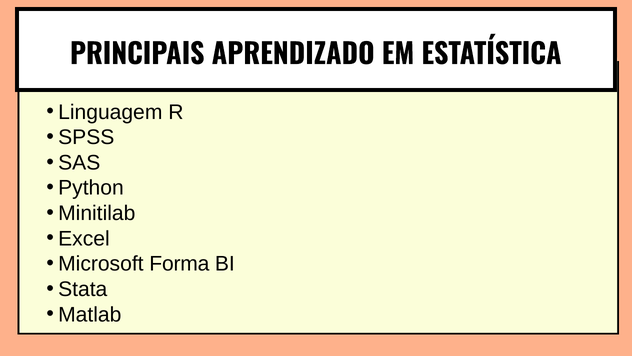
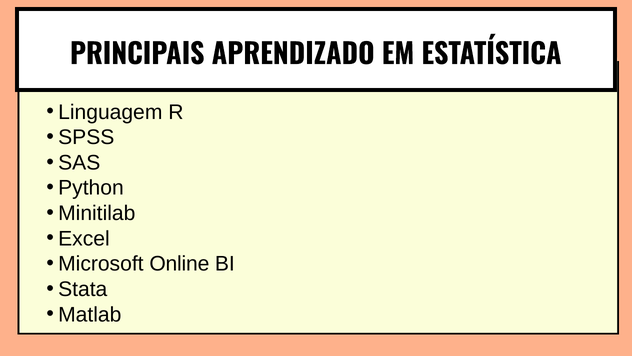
Forma: Forma -> Online
